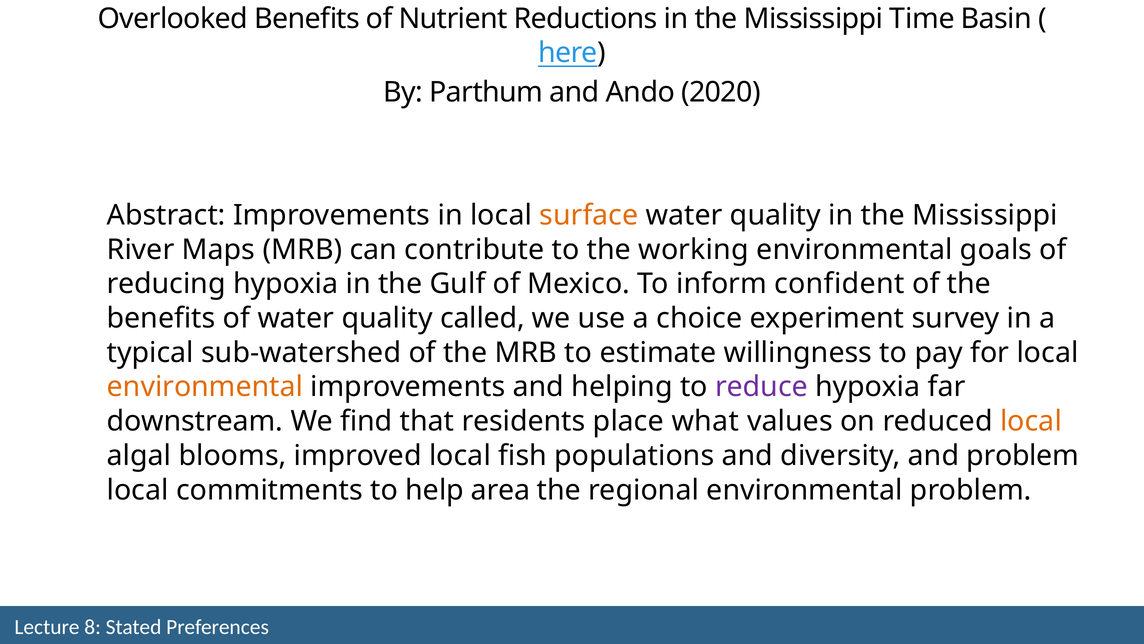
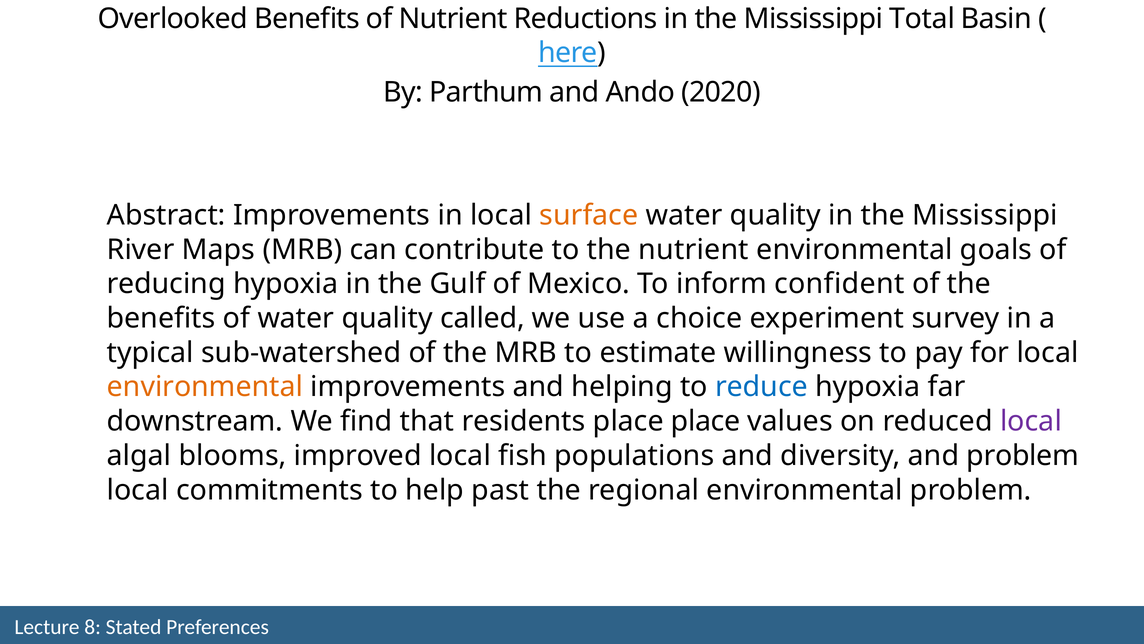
Time: Time -> Total
the working: working -> nutrient
reduce colour: purple -> blue
place what: what -> place
local at (1031, 421) colour: orange -> purple
area: area -> past
